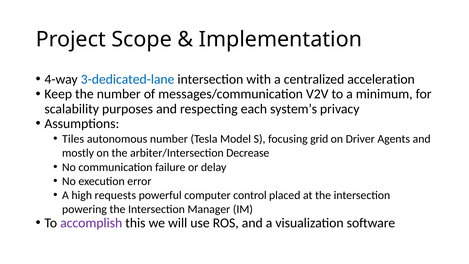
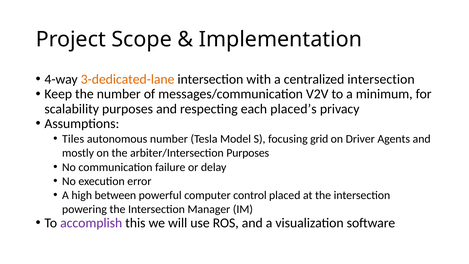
3-dedicated-lane colour: blue -> orange
centralized acceleration: acceleration -> intersection
system’s: system’s -> placed’s
arbiter/Intersection Decrease: Decrease -> Purposes
requests: requests -> between
